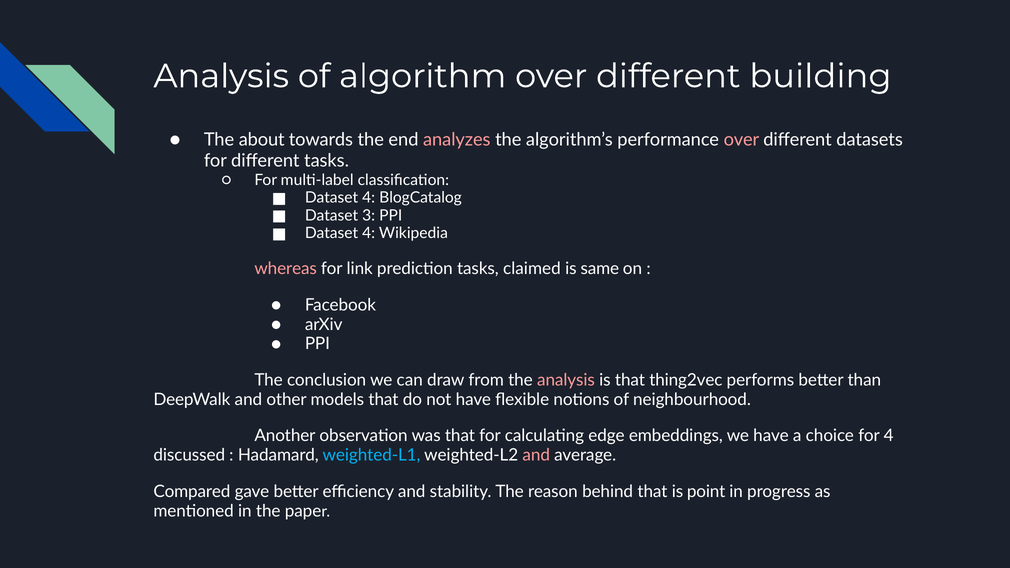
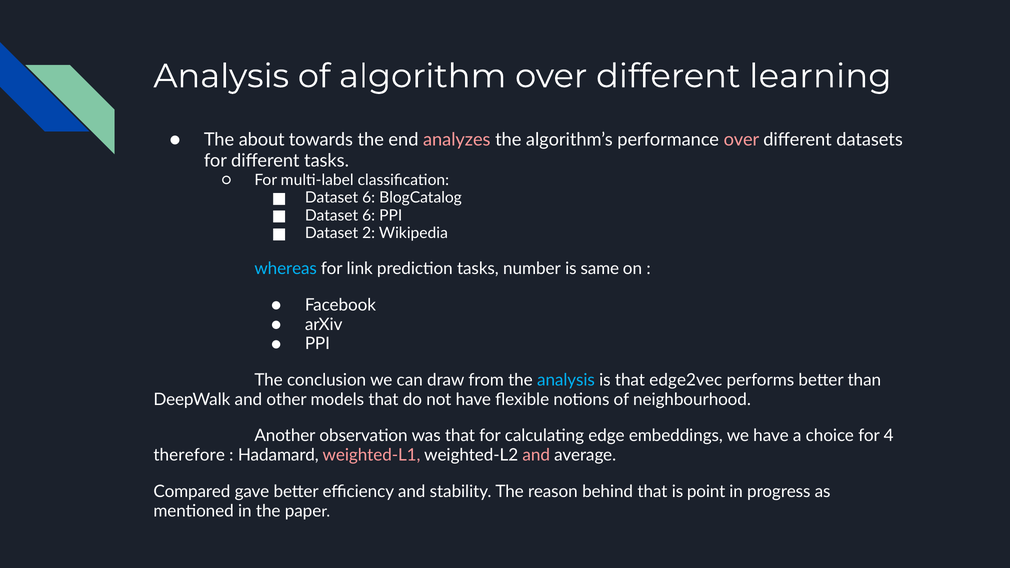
building: building -> learning
4 at (369, 198): 4 -> 6
3 at (369, 216): 3 -> 6
4 at (369, 233): 4 -> 2
whereas colour: pink -> light blue
claimed: claimed -> number
analysis at (566, 380) colour: pink -> light blue
thing2vec: thing2vec -> edge2vec
discussed: discussed -> therefore
weighted-L1 colour: light blue -> pink
